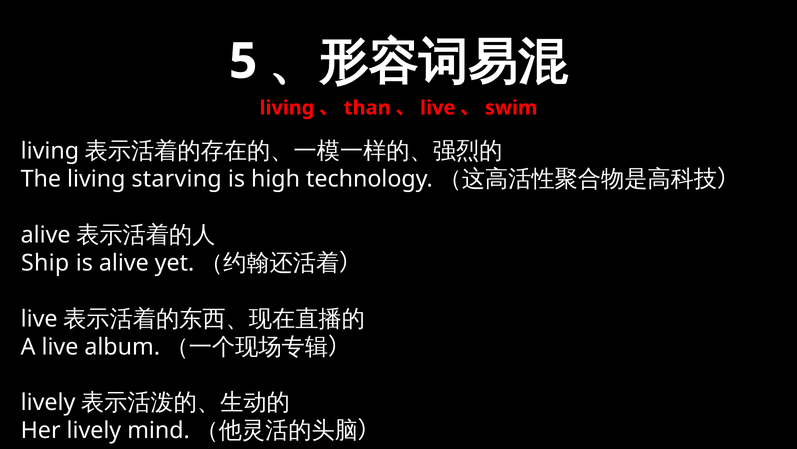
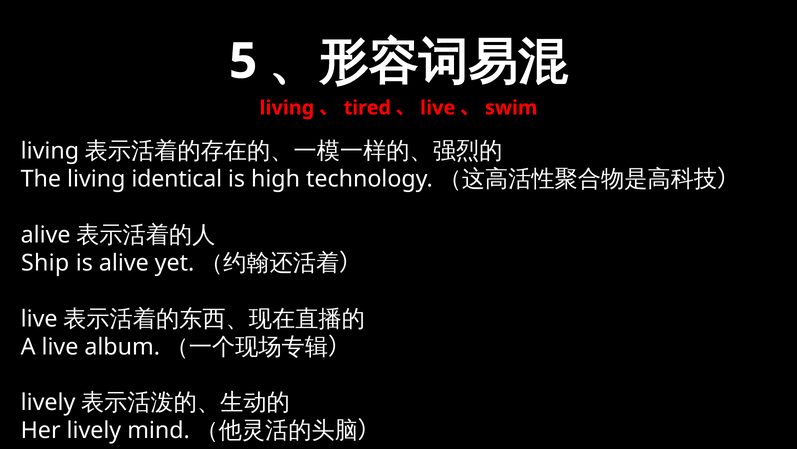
than: than -> tired
starving: starving -> identical
